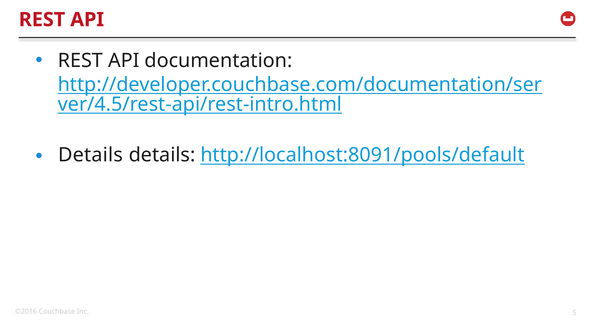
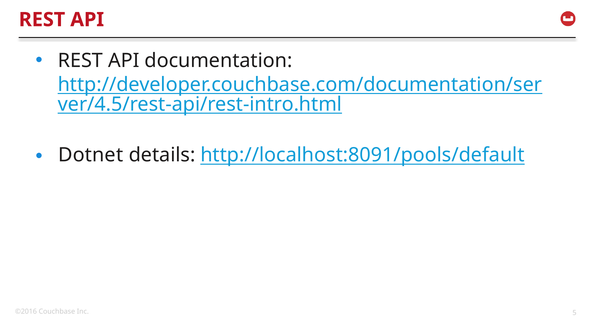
Details at (91, 155): Details -> Dotnet
